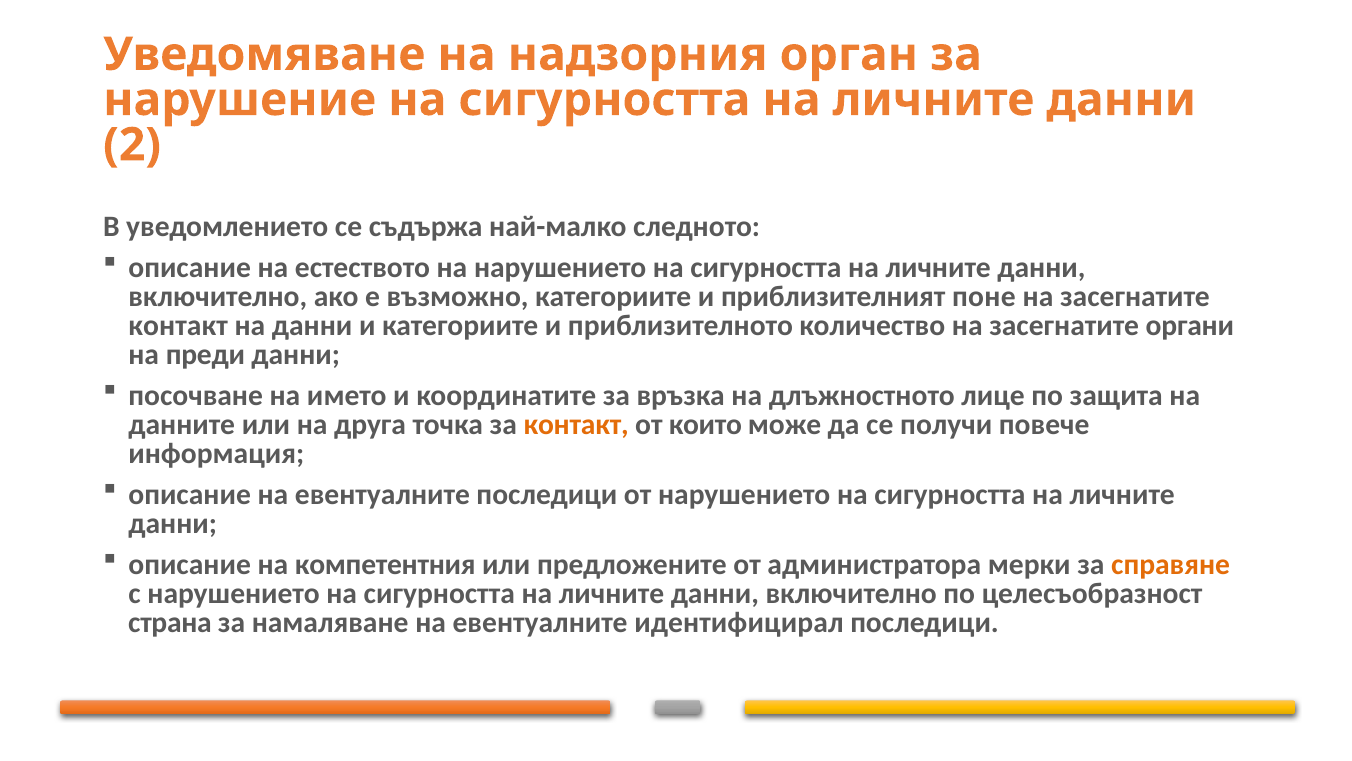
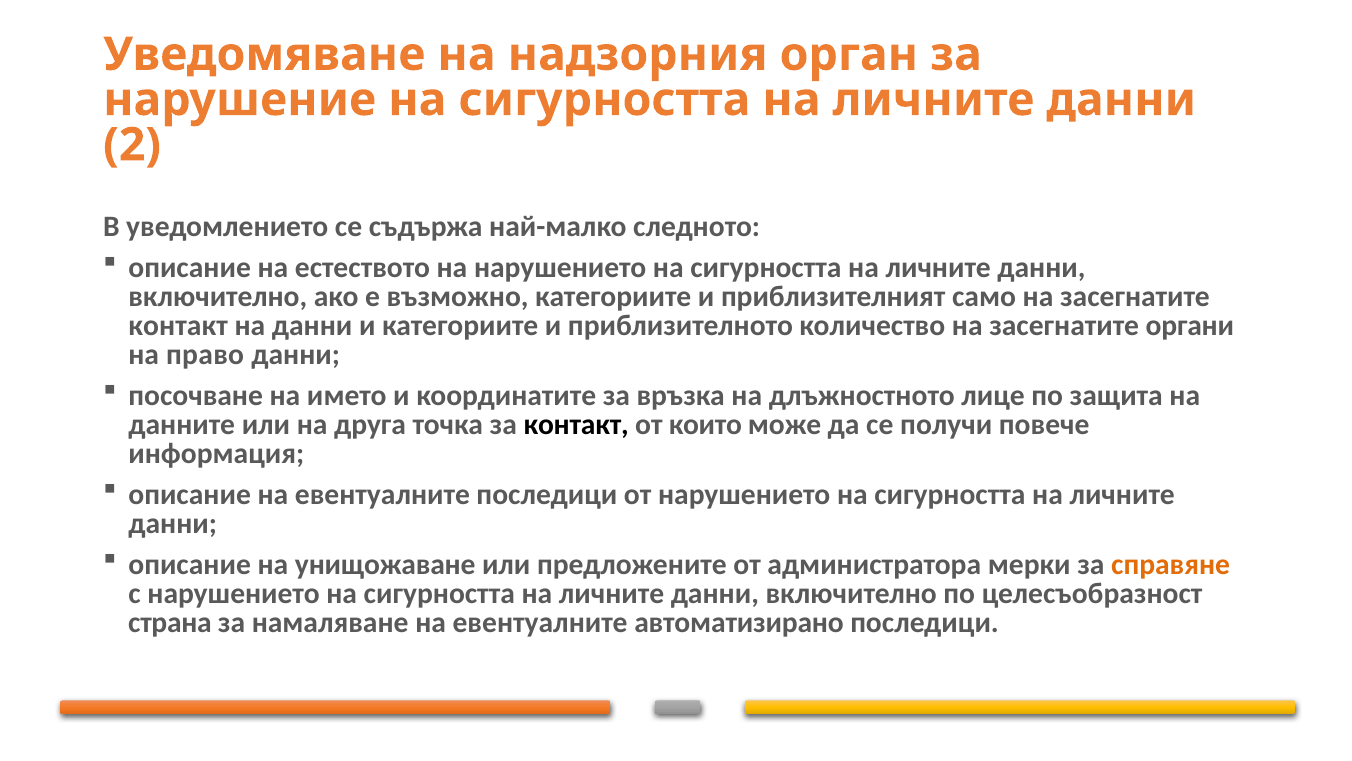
поне: поне -> само
преди: преди -> право
контакт at (576, 424) colour: orange -> black
компетентния: компетентния -> унищожаване
идентифицирал: идентифицирал -> автоматизирано
